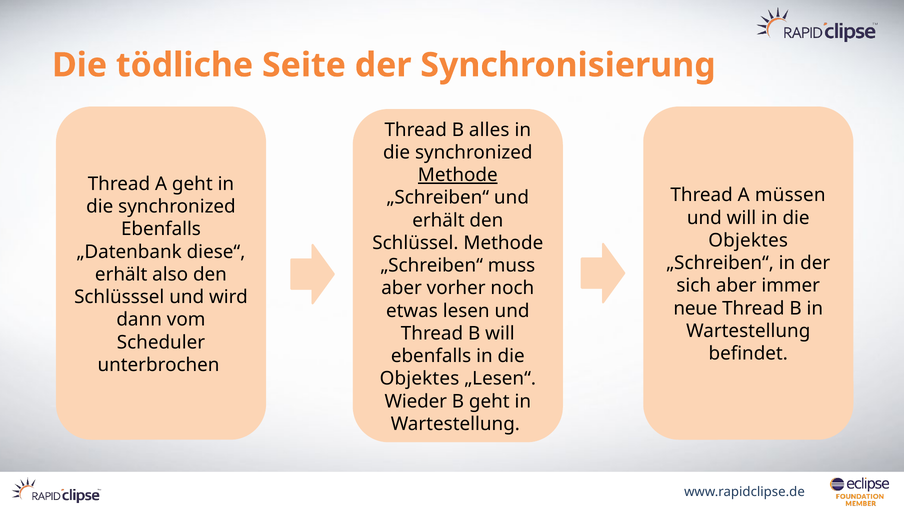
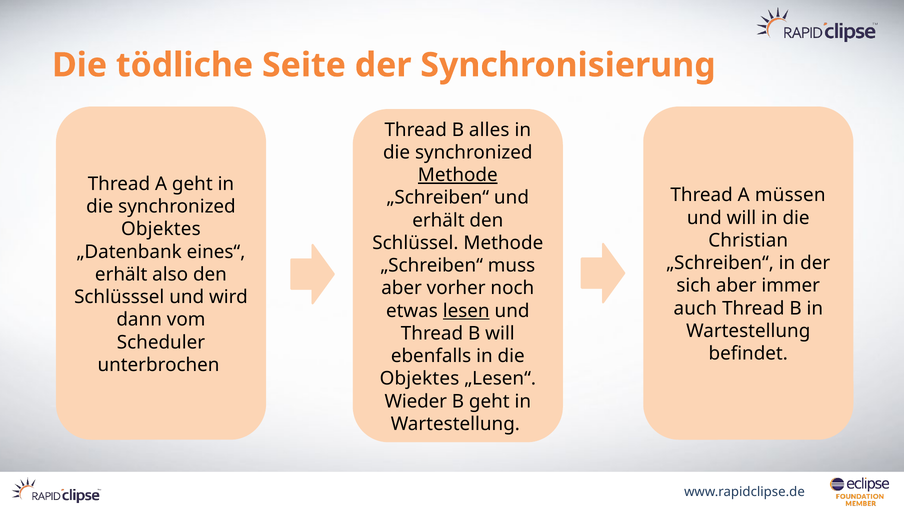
Ebenfalls at (161, 229): Ebenfalls -> Objektes
Objektes at (748, 240): Objektes -> Christian
diese“: diese“ -> eines“
neue: neue -> auch
lesen underline: none -> present
